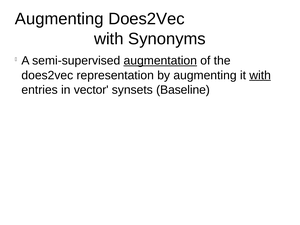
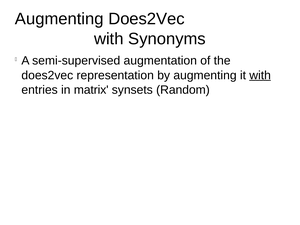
augmentation underline: present -> none
vector: vector -> matrix
Baseline: Baseline -> Random
